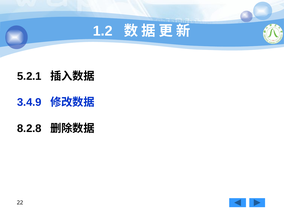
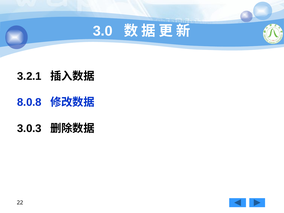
1.2: 1.2 -> 3.0
5.2.1: 5.2.1 -> 3.2.1
3.4.9: 3.4.9 -> 8.0.8
8.2.8: 8.2.8 -> 3.0.3
